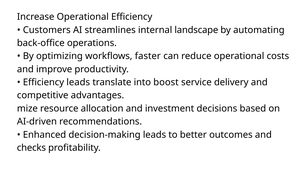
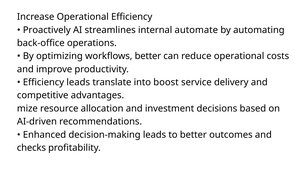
Customers: Customers -> Proactively
landscape: landscape -> automate
workflows faster: faster -> better
